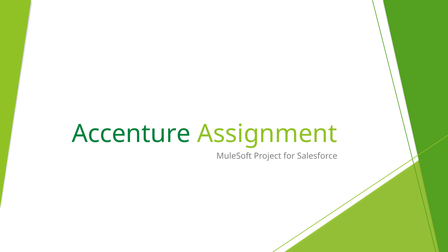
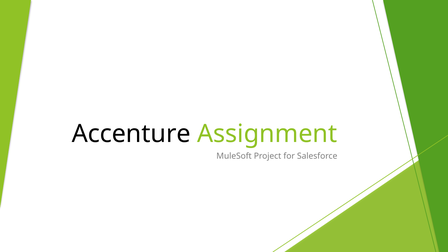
Accenture colour: green -> black
